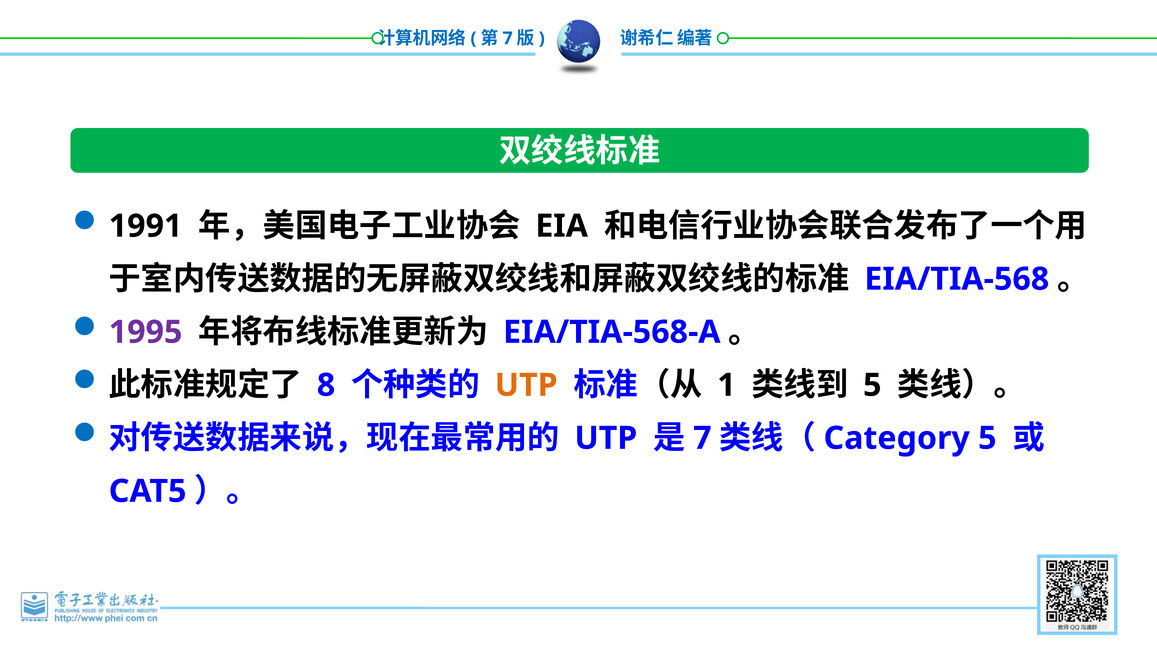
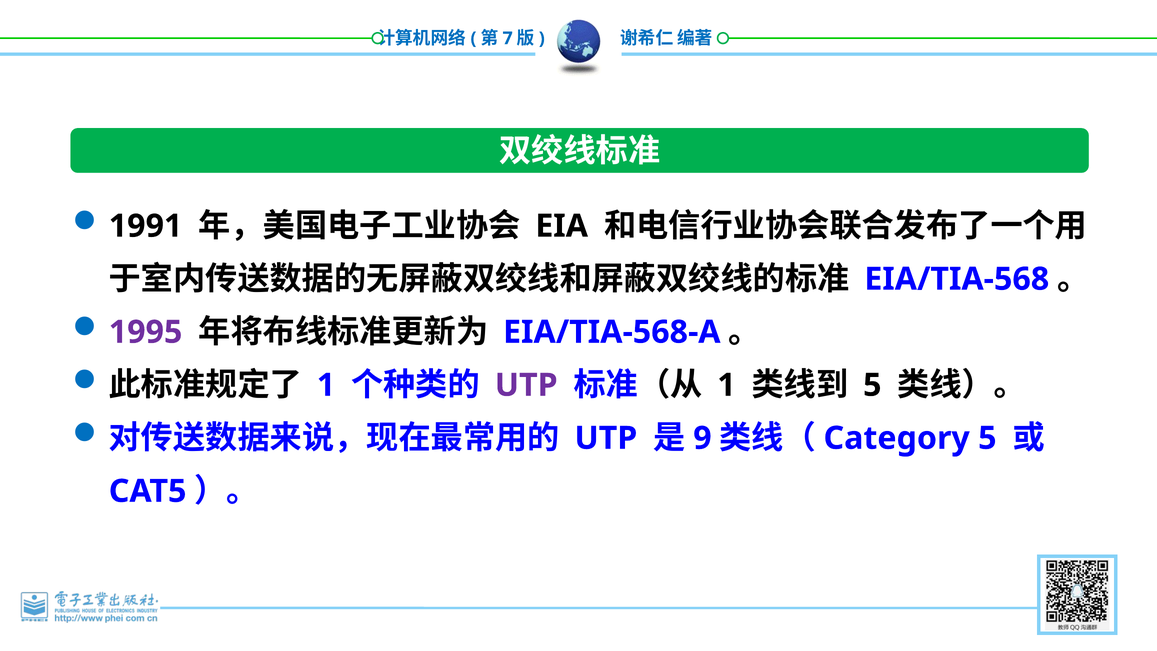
8 at (326, 385): 8 -> 1
UTP at (526, 385) colour: orange -> purple
7 at (702, 438): 7 -> 9
